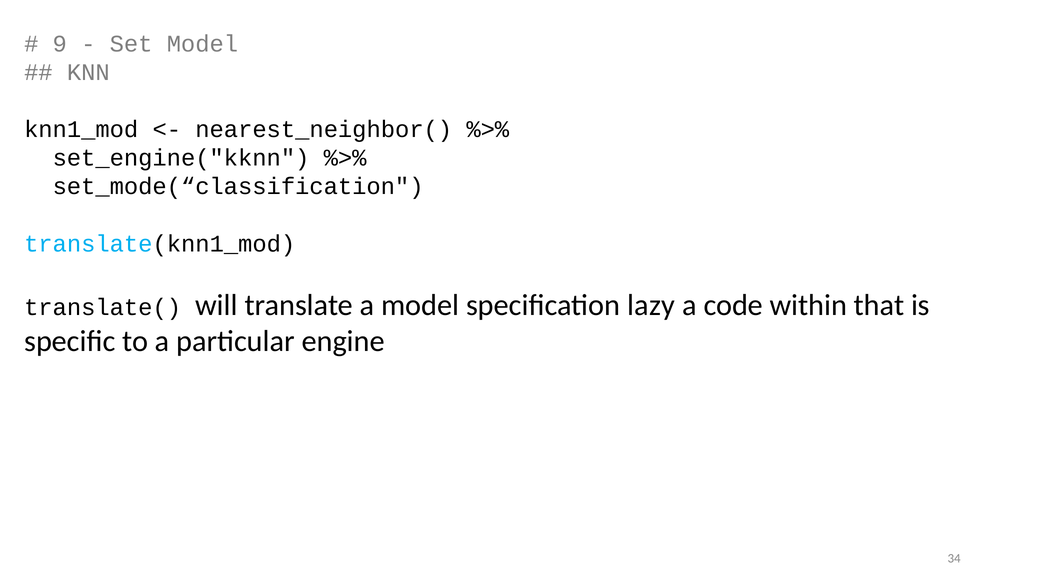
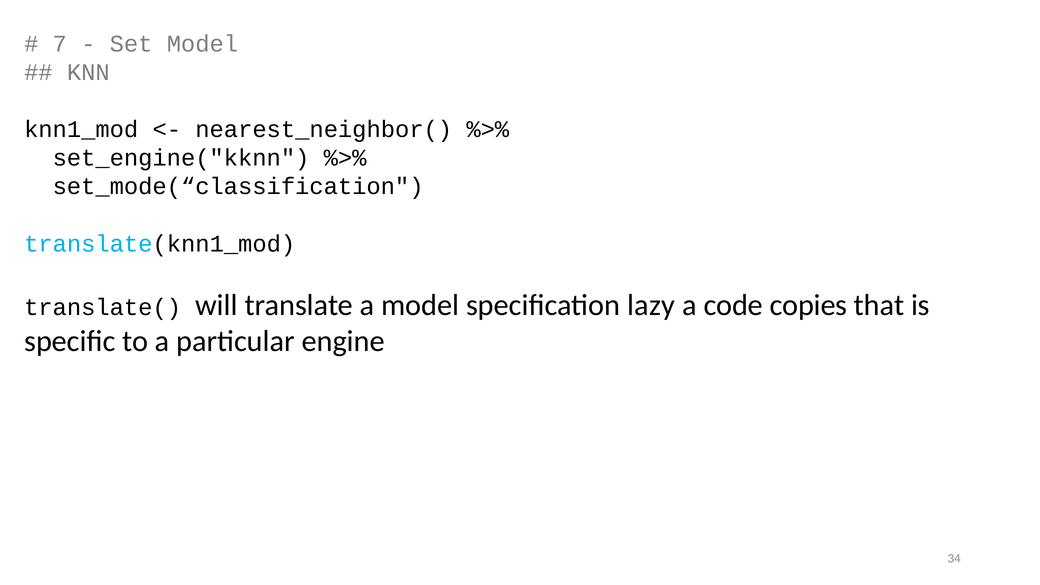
9: 9 -> 7
within: within -> copies
